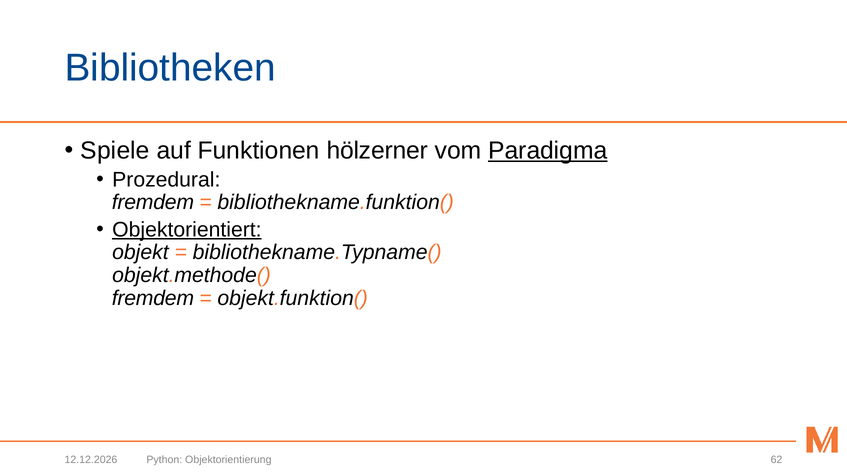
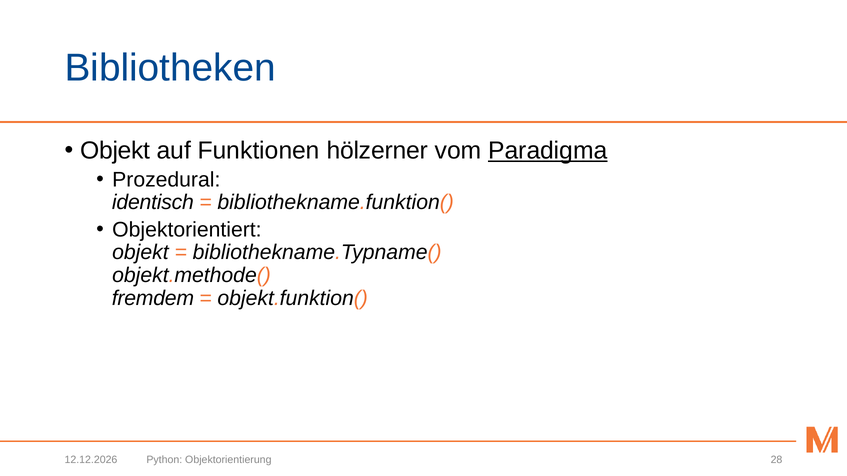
Spiele at (115, 151): Spiele -> Objekt
fremdem at (153, 203): fremdem -> identisch
Objektorientiert underline: present -> none
62: 62 -> 28
